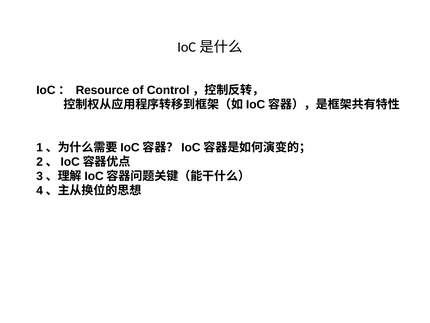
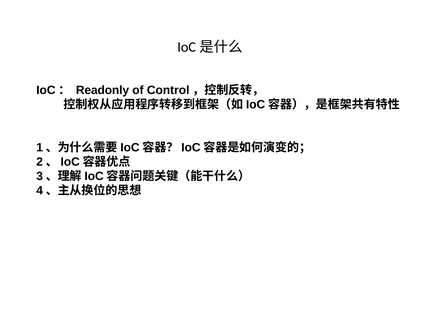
Resource: Resource -> Readonly
